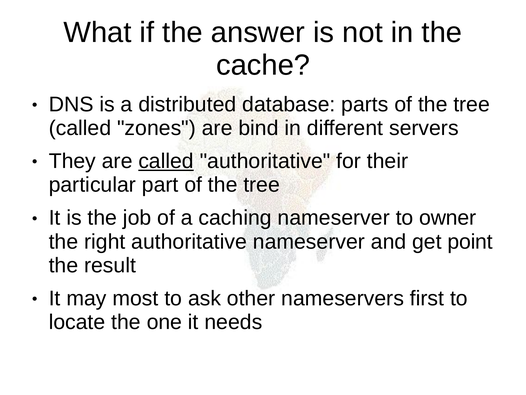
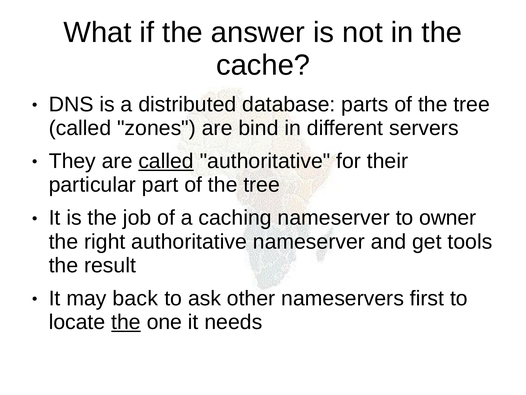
point: point -> tools
most: most -> back
the at (126, 322) underline: none -> present
